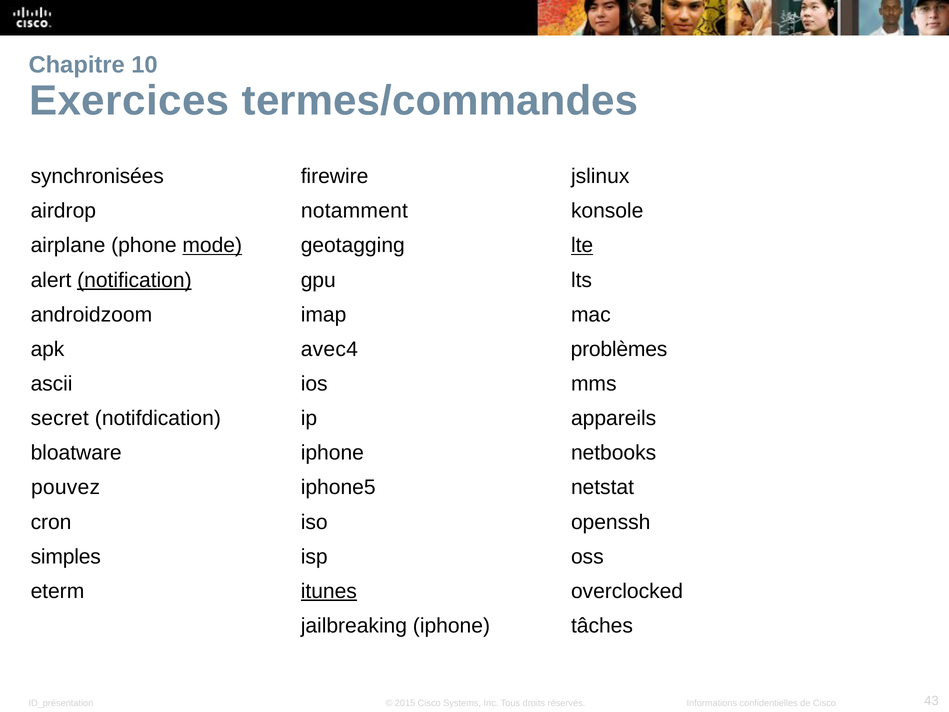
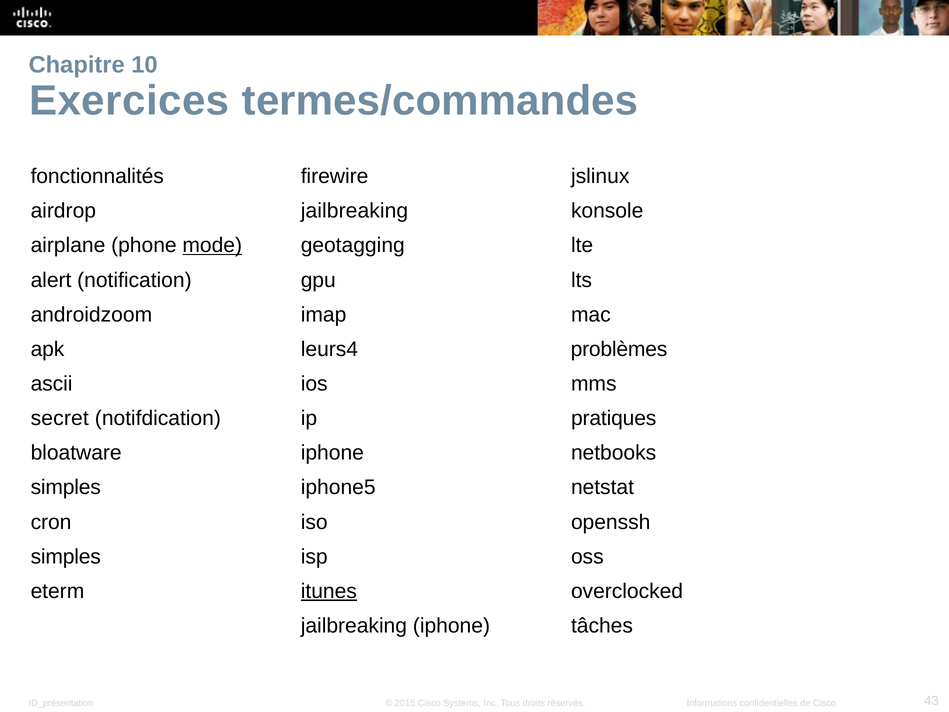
synchronisées: synchronisées -> fonctionnalités
notamment at (354, 211): notamment -> jailbreaking
lte underline: present -> none
notification underline: present -> none
avec4: avec4 -> leurs4
appareils: appareils -> pratiques
pouvez at (66, 487): pouvez -> simples
